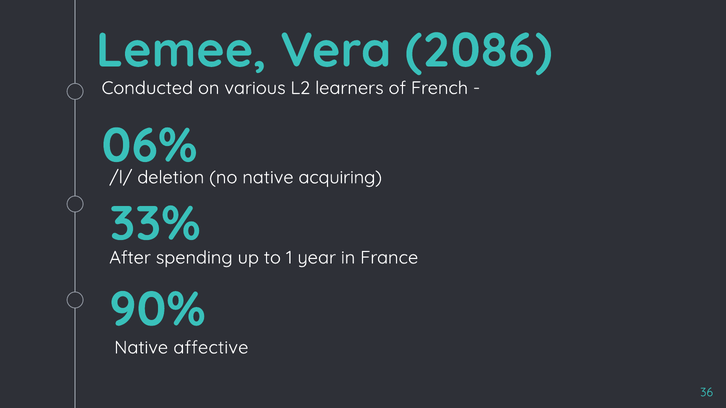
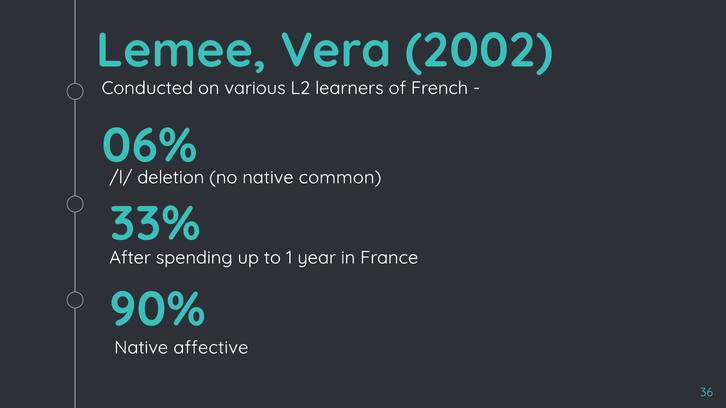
2086: 2086 -> 2002
acquiring: acquiring -> common
